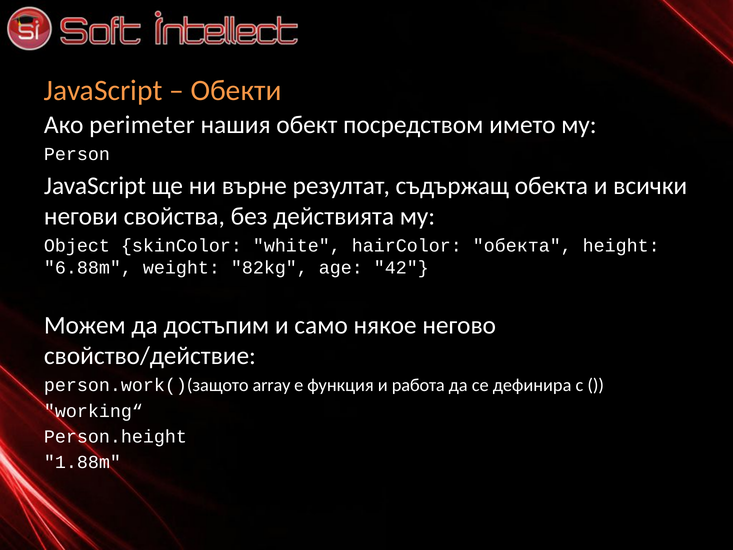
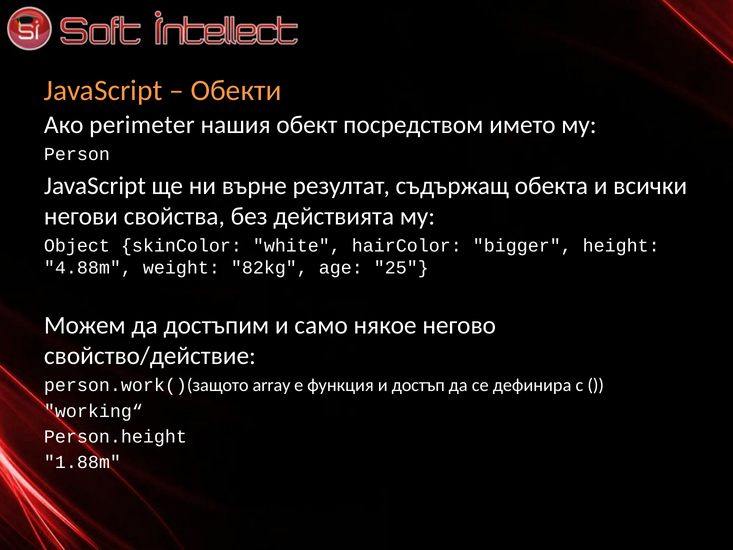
hairColor обекта: обекта -> bigger
6.88m: 6.88m -> 4.88m
42: 42 -> 25
работа: работа -> достъп
